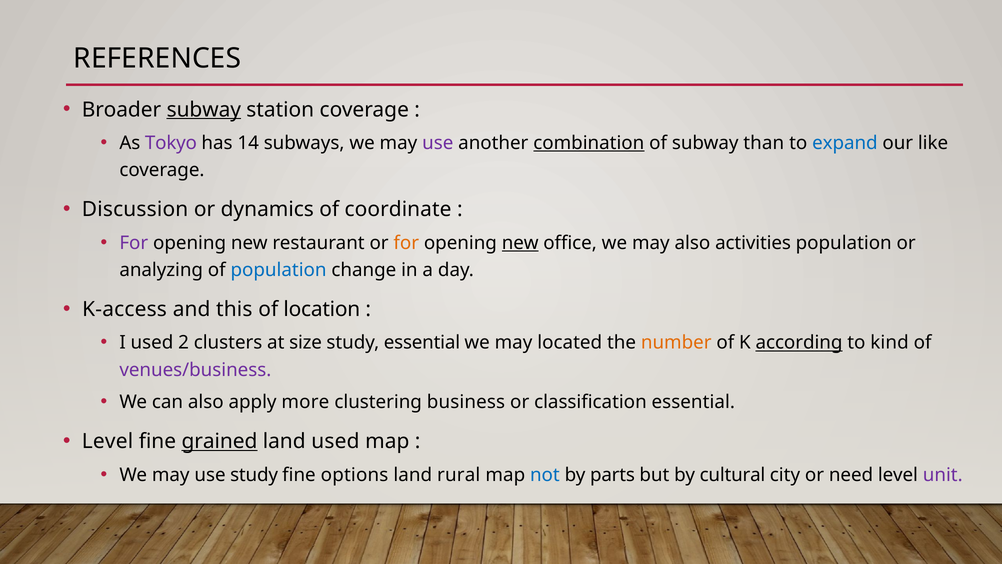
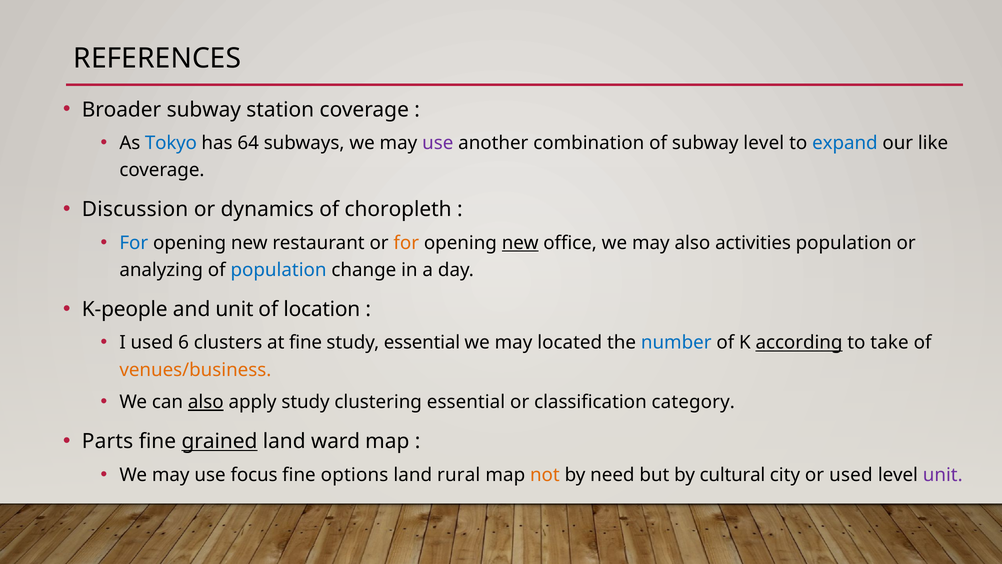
subway at (204, 110) underline: present -> none
Tokyo colour: purple -> blue
14: 14 -> 64
combination underline: present -> none
subway than: than -> level
coordinate: coordinate -> choropleth
For at (134, 243) colour: purple -> blue
K-access: K-access -> K-people
and this: this -> unit
2: 2 -> 6
at size: size -> fine
number colour: orange -> blue
kind: kind -> take
venues/business colour: purple -> orange
also at (206, 402) underline: none -> present
apply more: more -> study
clustering business: business -> essential
classification essential: essential -> category
Level at (108, 441): Level -> Parts
land used: used -> ward
use study: study -> focus
not colour: blue -> orange
parts: parts -> need
or need: need -> used
